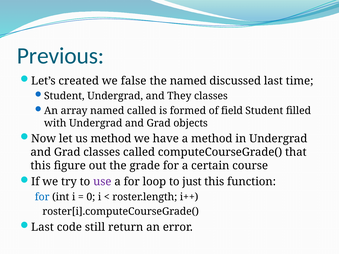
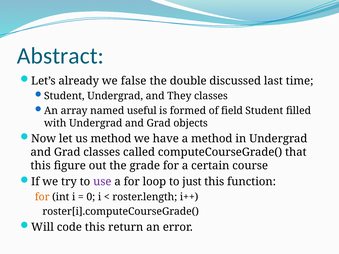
Previous: Previous -> Abstract
created: created -> already
the named: named -> double
named called: called -> useful
for at (42, 197) colour: blue -> orange
Last at (42, 227): Last -> Will
code still: still -> this
